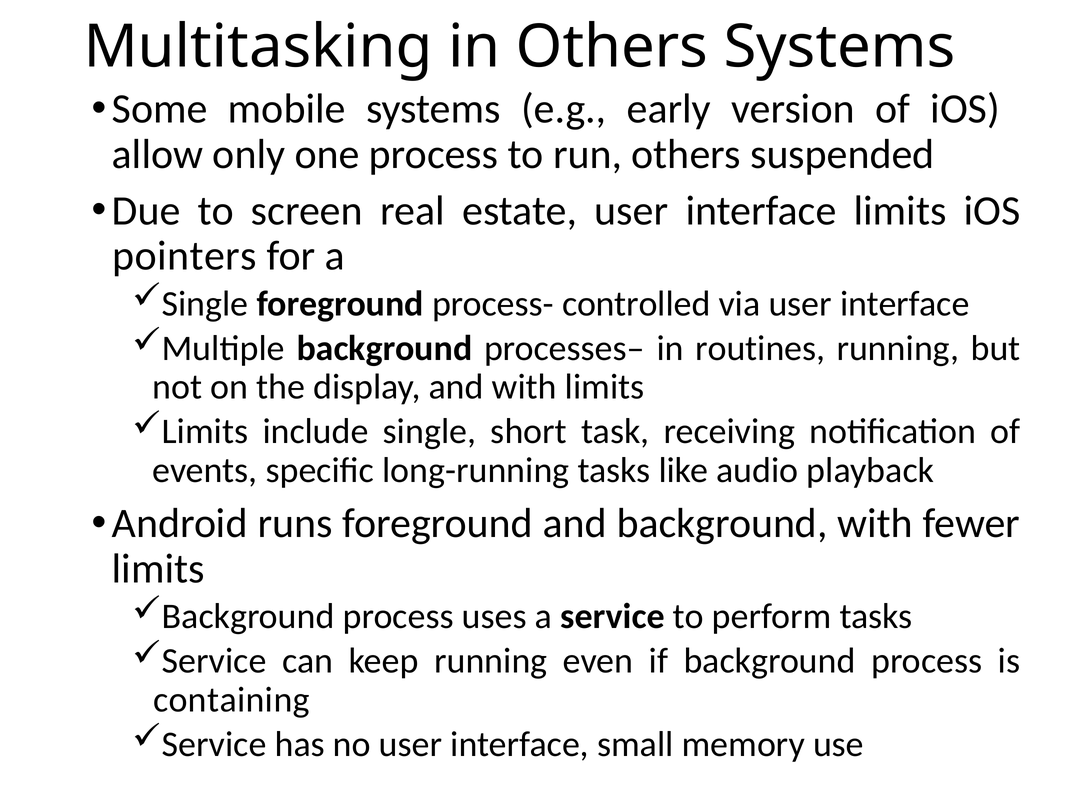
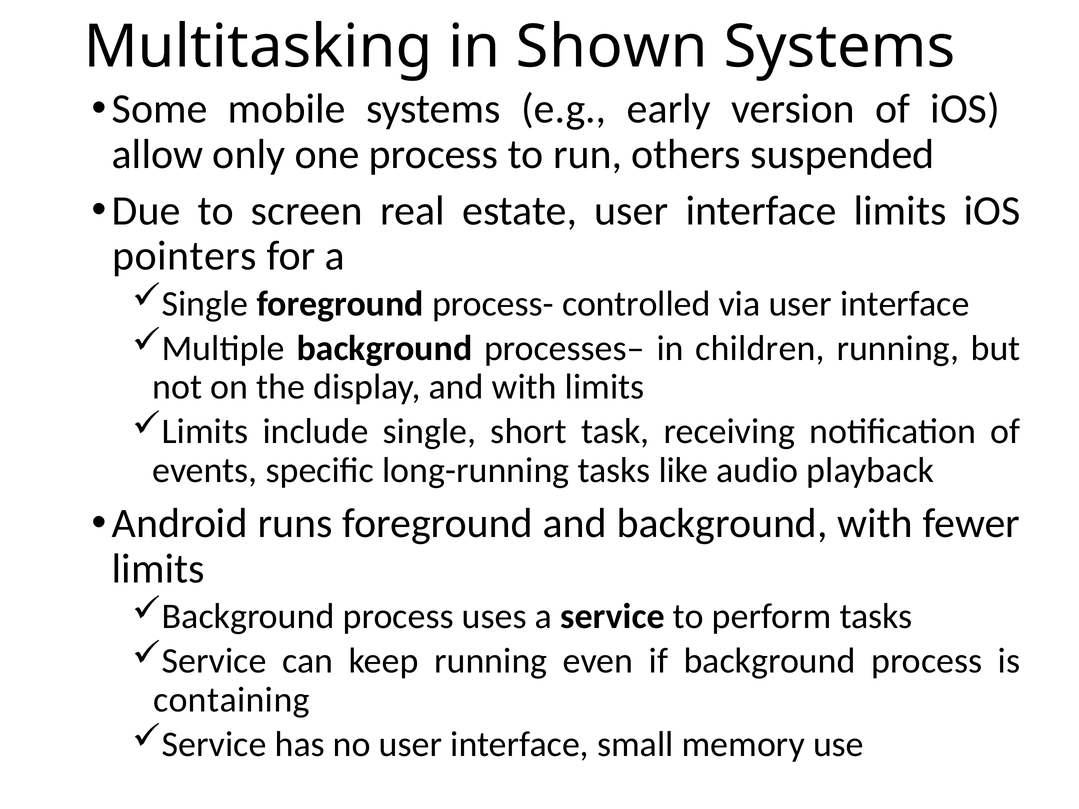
in Others: Others -> Shown
routines: routines -> children
